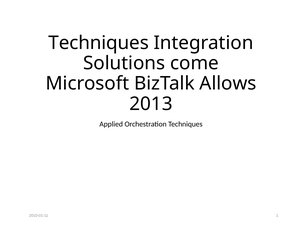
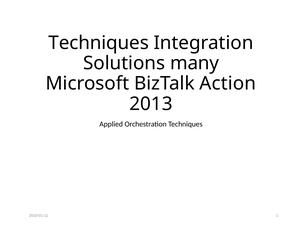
come: come -> many
Allows: Allows -> Action
